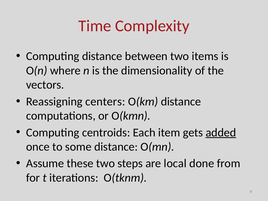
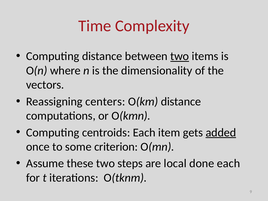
two at (180, 56) underline: none -> present
some distance: distance -> criterion
done from: from -> each
